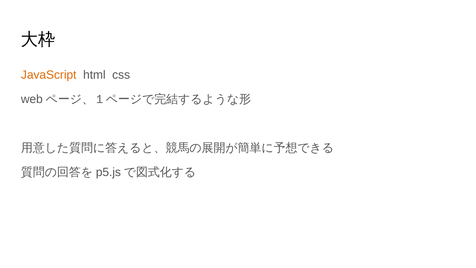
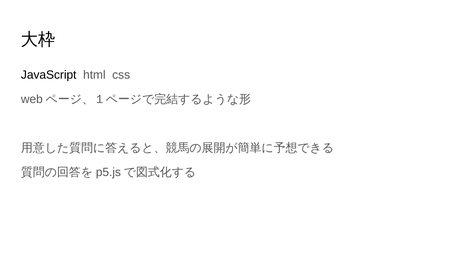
JavaScript colour: orange -> black
